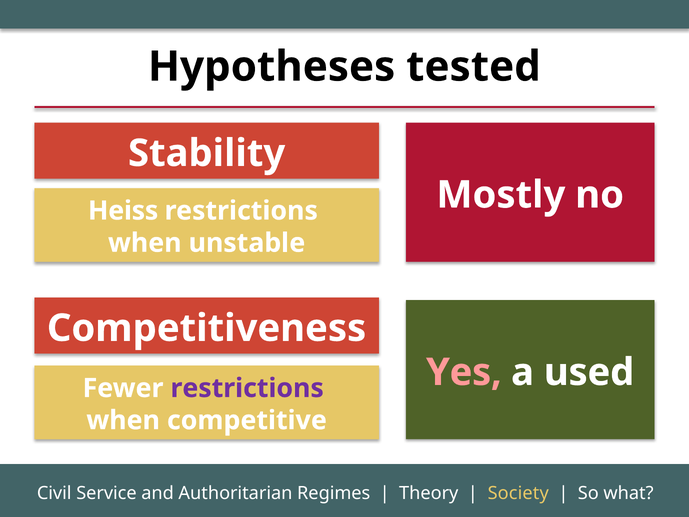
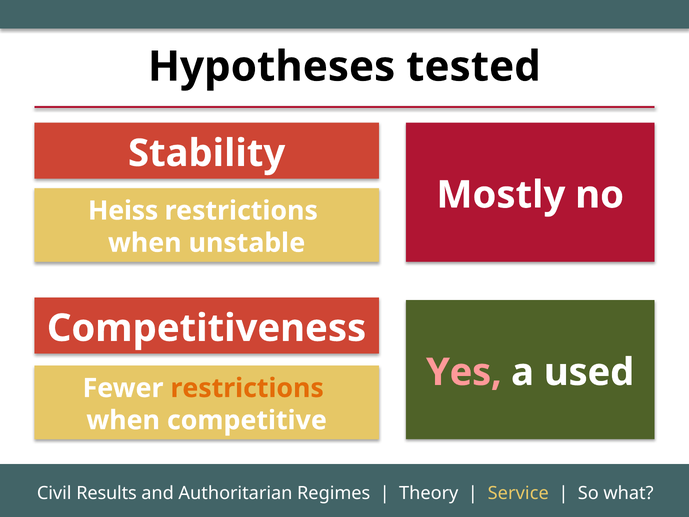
restrictions at (247, 388) colour: purple -> orange
Service: Service -> Results
Society: Society -> Service
